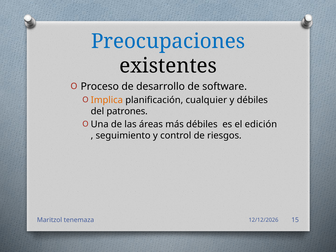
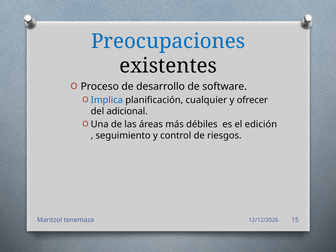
Implica colour: orange -> blue
y débiles: débiles -> ofrecer
patrones: patrones -> adicional
